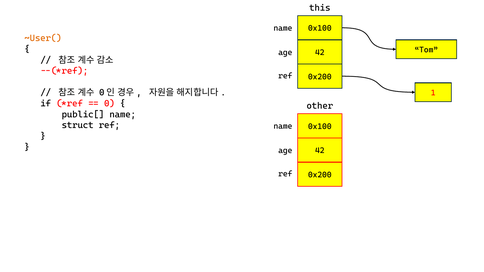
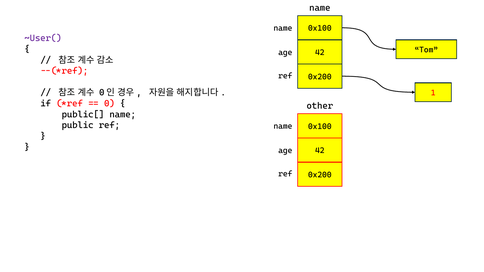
this at (320, 8): this -> name
~User( colour: orange -> purple
struct: struct -> public
